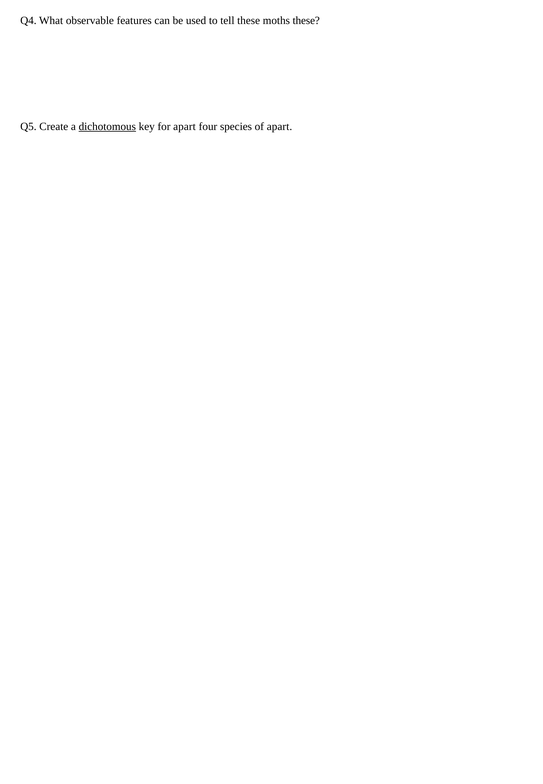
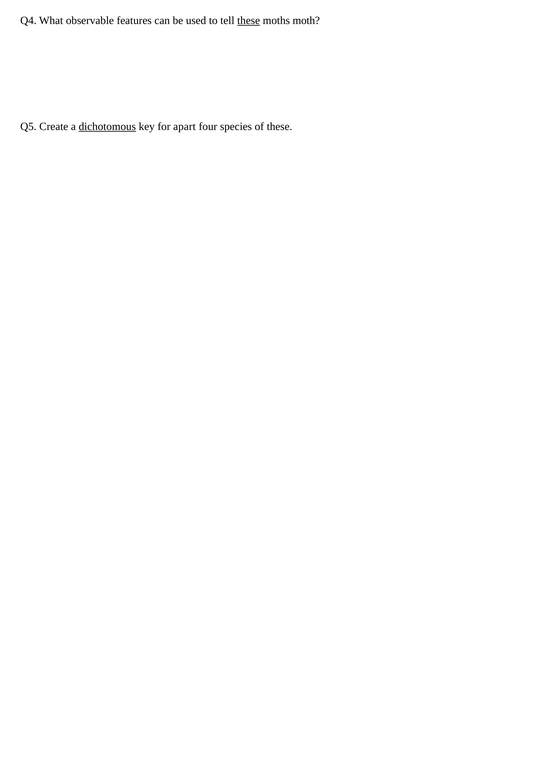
these at (249, 20) underline: none -> present
moths these: these -> moth
of apart: apart -> these
